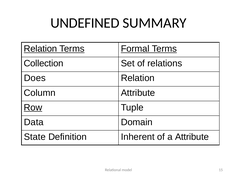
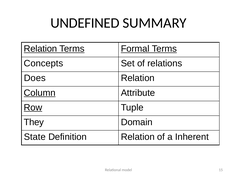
Collection: Collection -> Concepts
Column underline: none -> present
Data: Data -> They
Definition Inherent: Inherent -> Relation
a Attribute: Attribute -> Inherent
